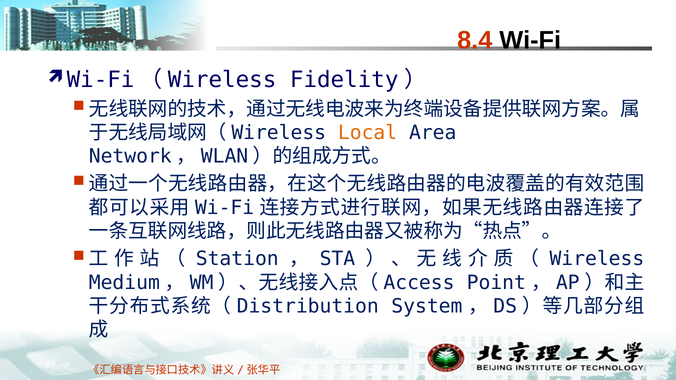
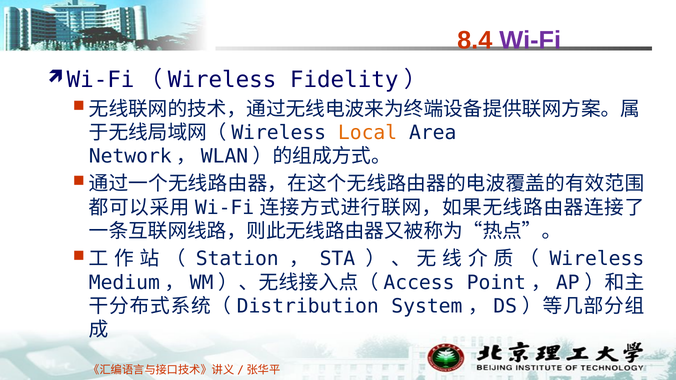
Wi-Fi at (530, 41) colour: black -> purple
